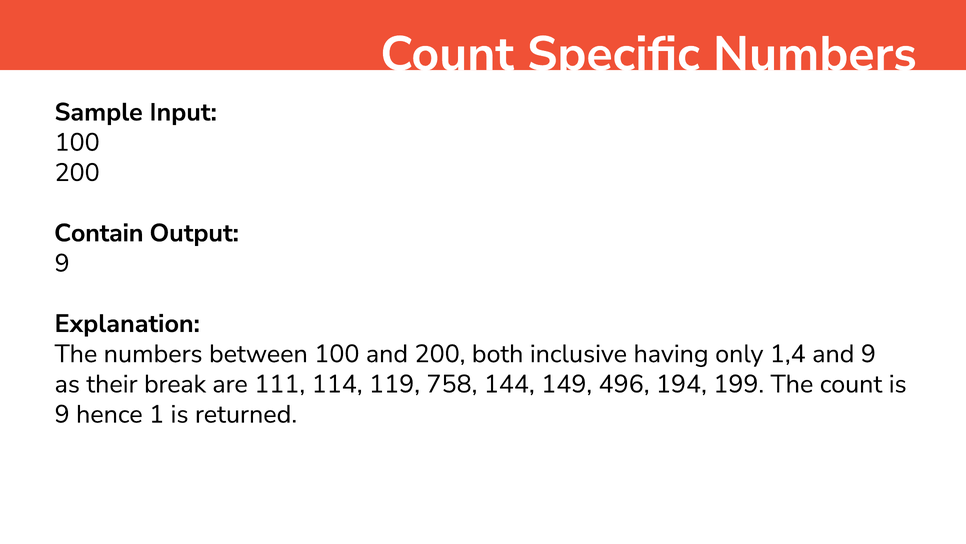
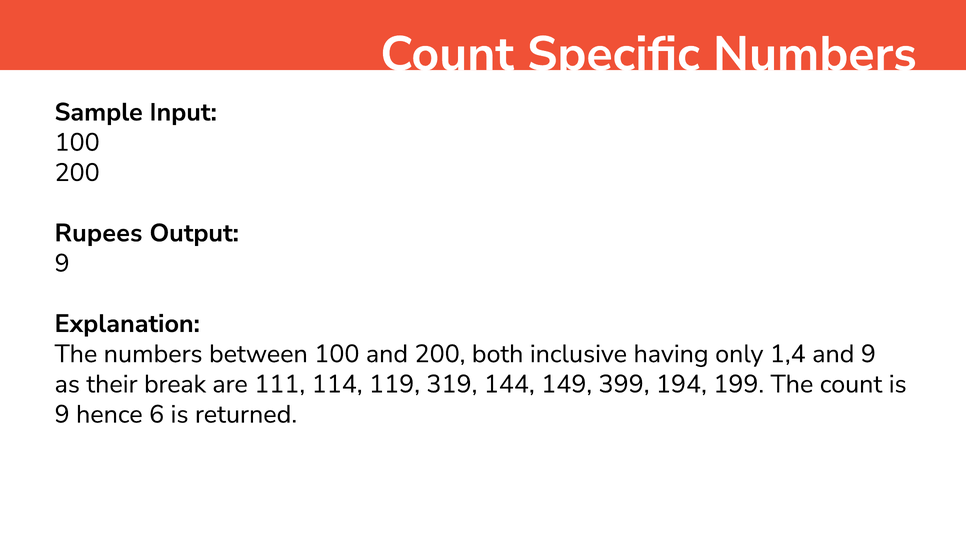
Contain: Contain -> Rupees
758: 758 -> 319
496: 496 -> 399
1: 1 -> 6
